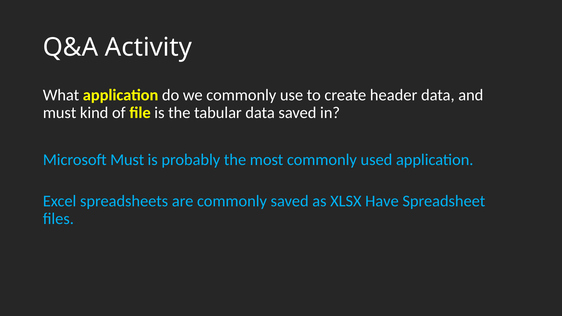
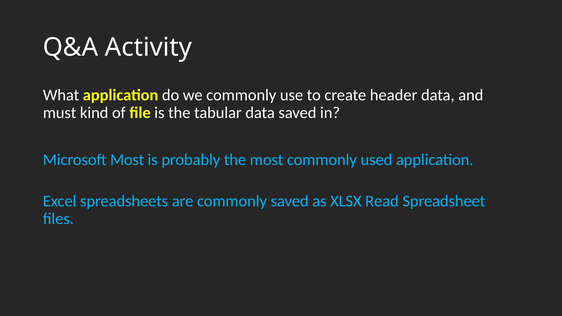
Microsoft Must: Must -> Most
Have: Have -> Read
